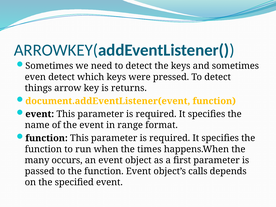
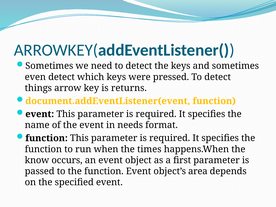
range: range -> needs
many: many -> know
calls: calls -> area
